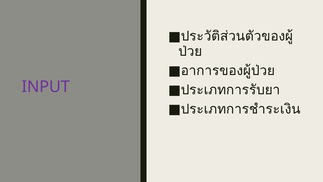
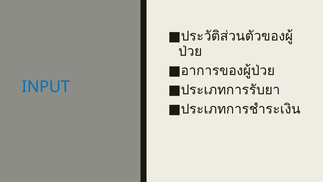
INPUT colour: purple -> blue
